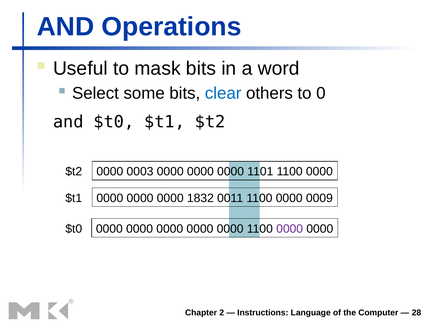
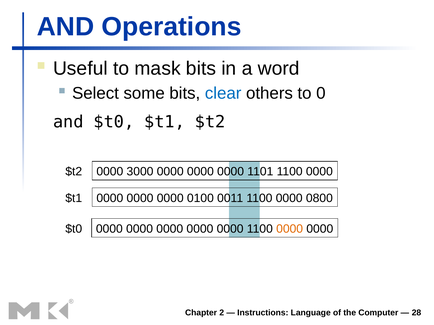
0003: 0003 -> 3000
1832: 1832 -> 0100
0009: 0009 -> 0800
0000 at (290, 229) colour: purple -> orange
